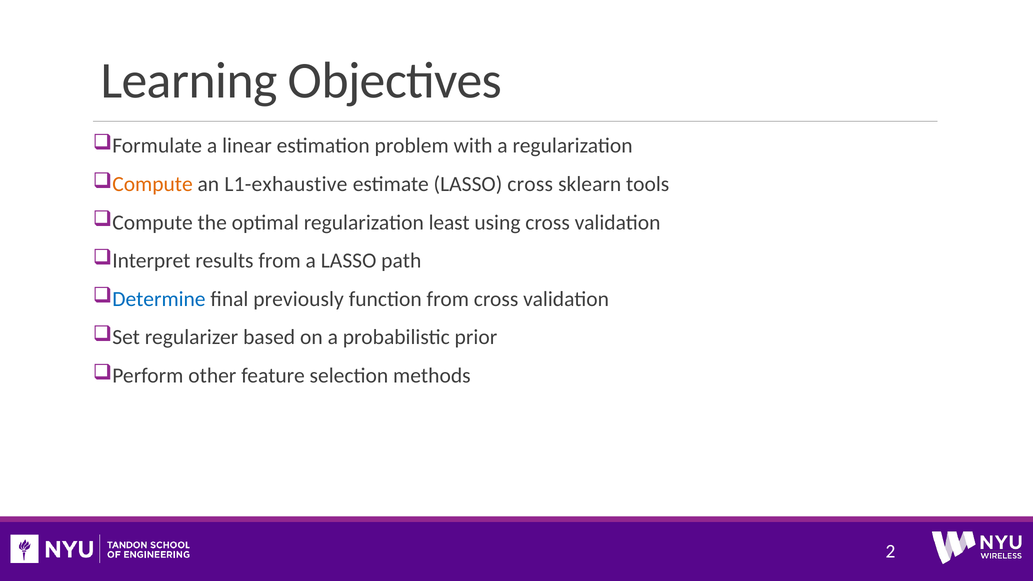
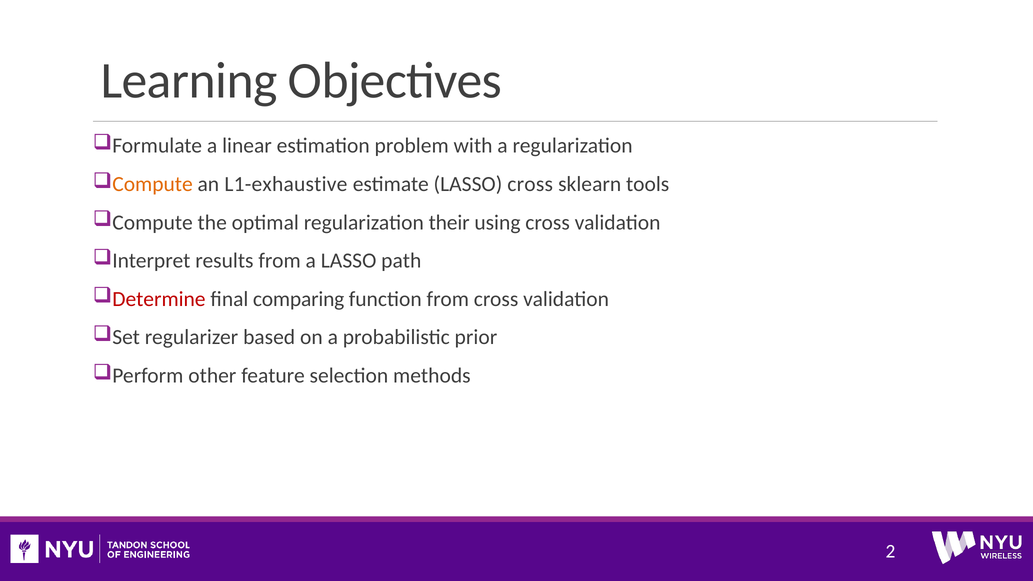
least: least -> their
Determine colour: blue -> red
previously: previously -> comparing
